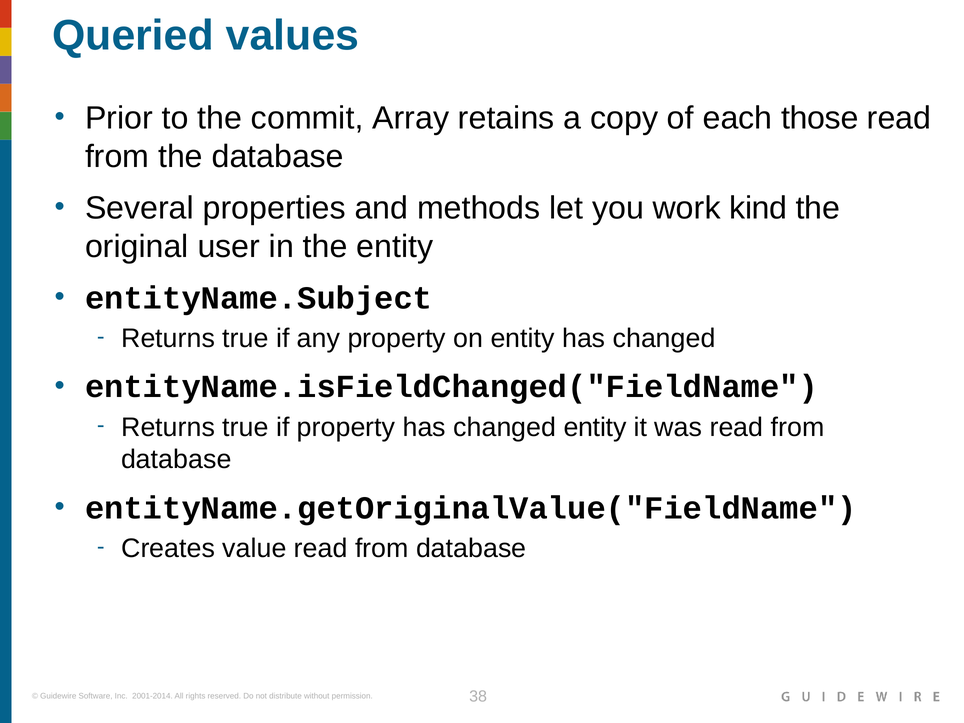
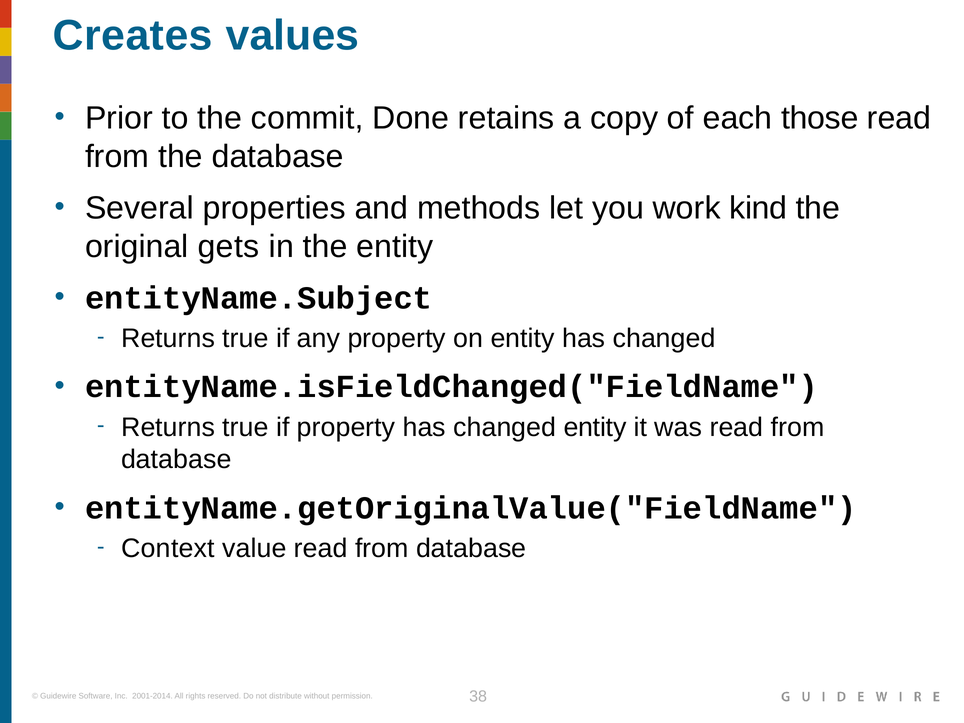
Queried: Queried -> Creates
Array: Array -> Done
user: user -> gets
Creates: Creates -> Context
